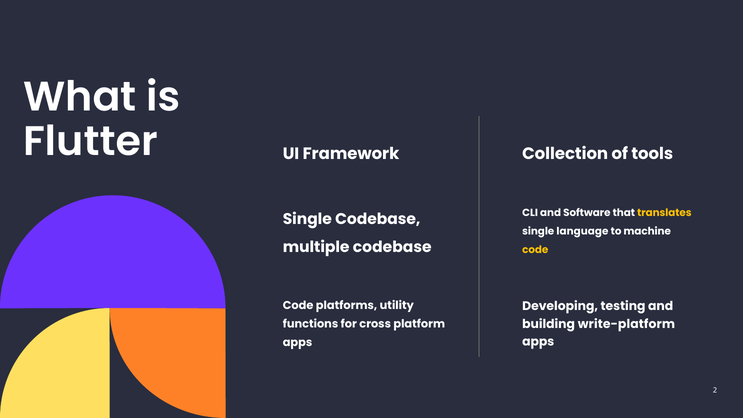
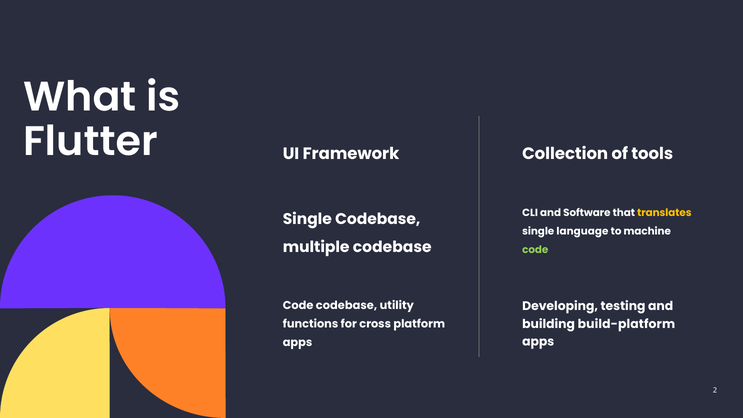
code at (535, 250) colour: yellow -> light green
Code platforms: platforms -> codebase
write-platform: write-platform -> build-platform
